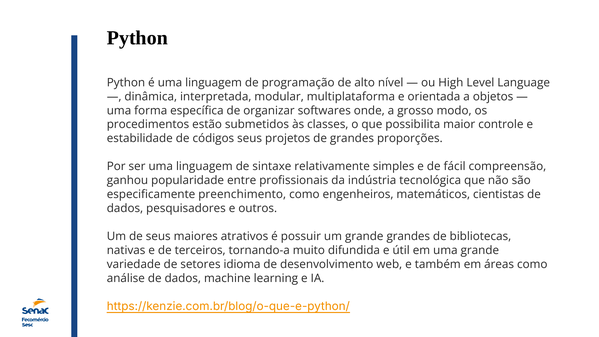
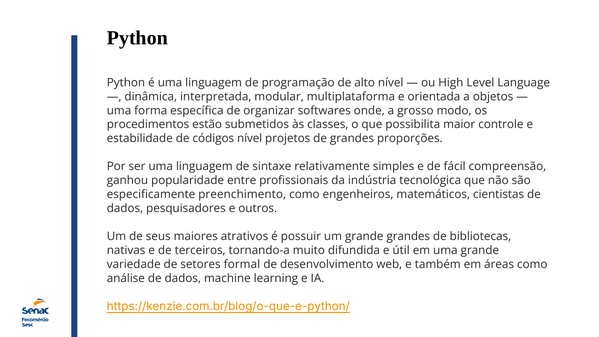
códigos seus: seus -> nível
idioma: idioma -> formal
